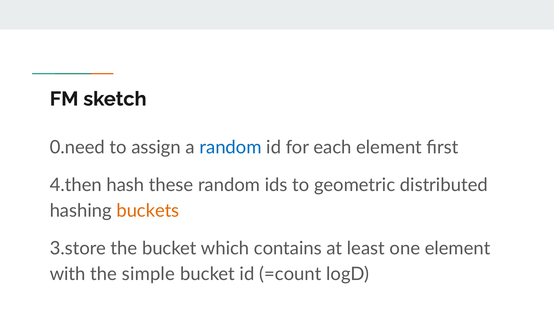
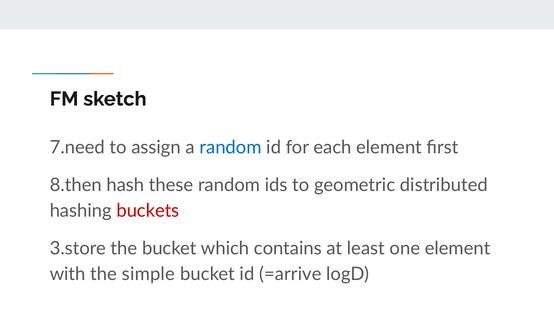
0.need: 0.need -> 7.need
4.then: 4.then -> 8.then
buckets colour: orange -> red
=count: =count -> =arrive
